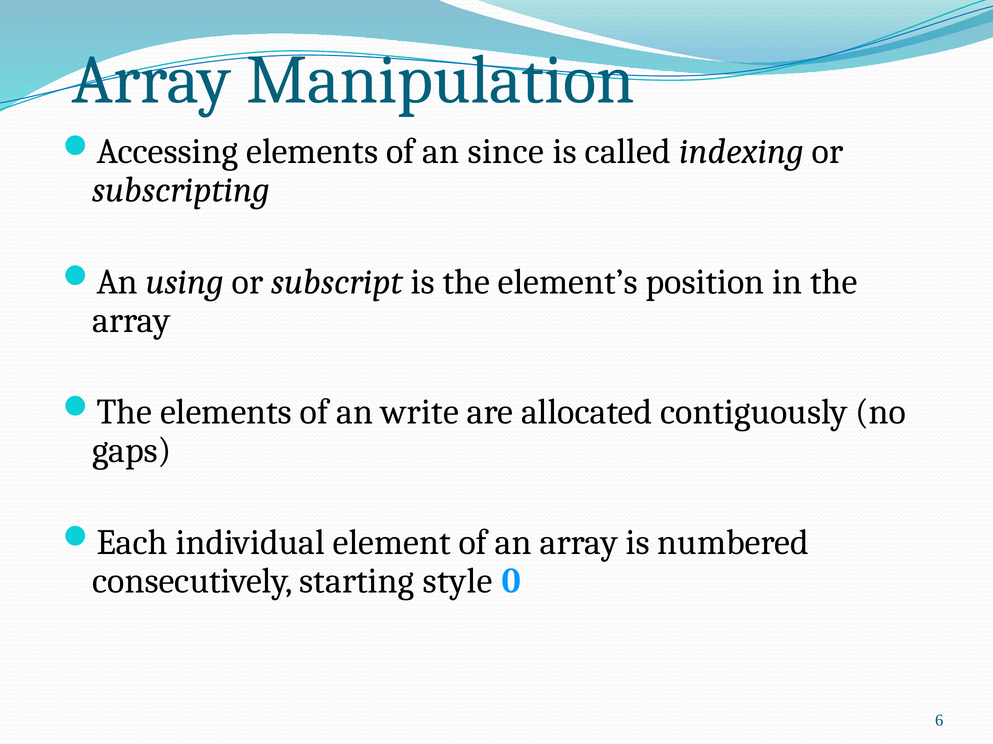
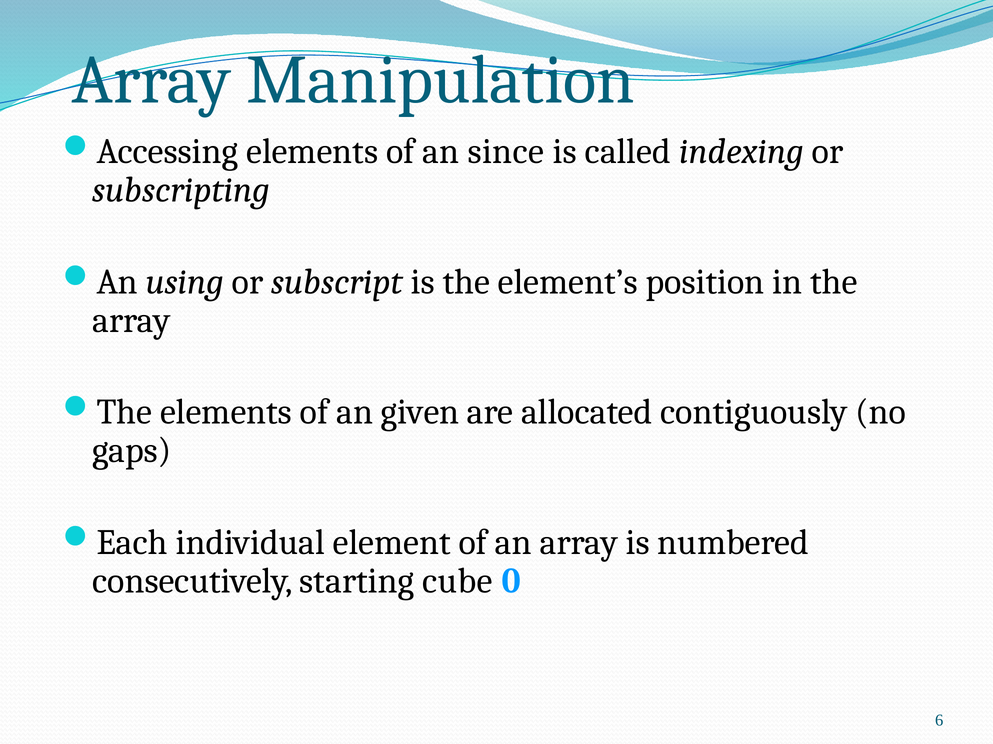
write: write -> given
style: style -> cube
